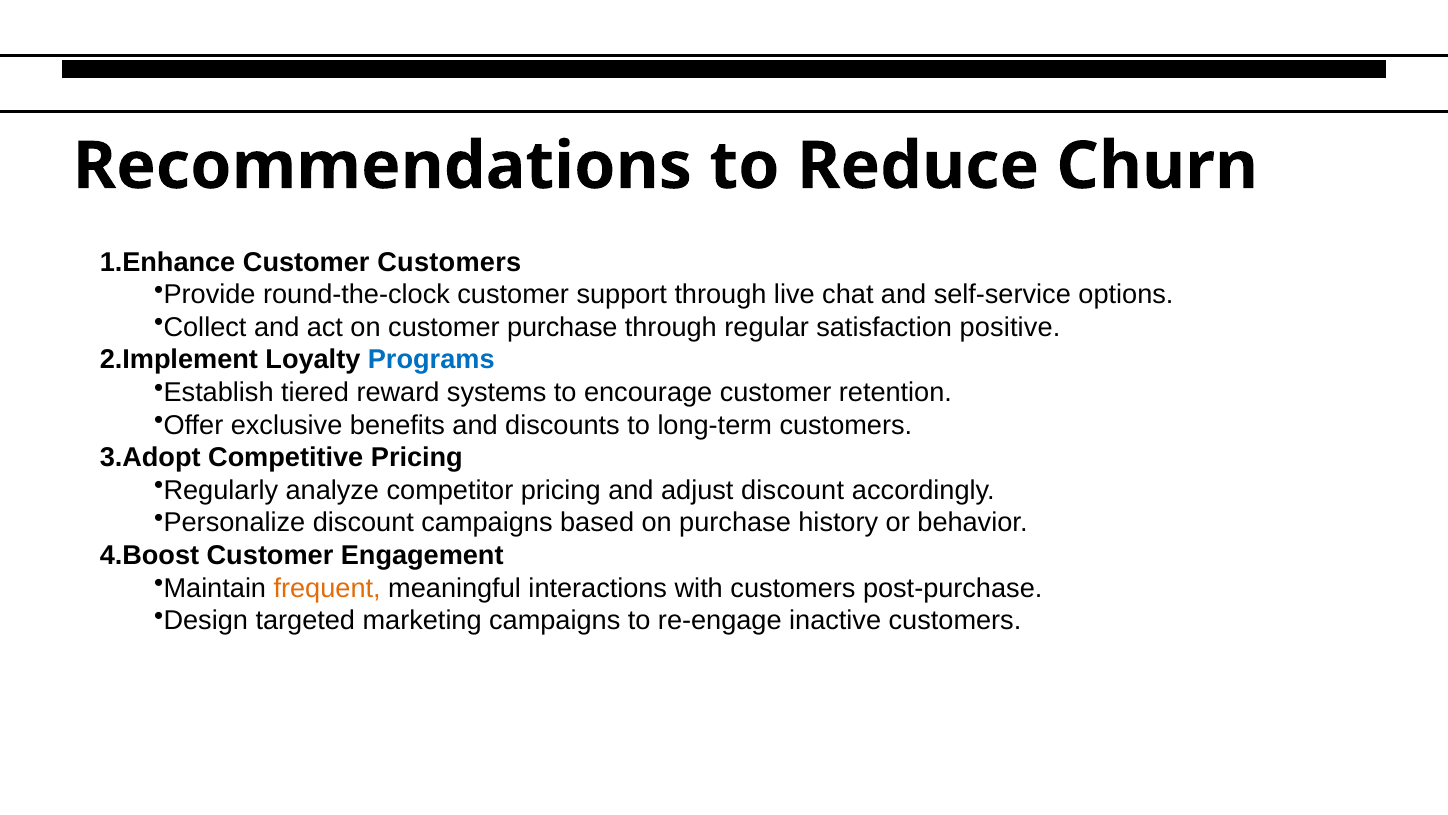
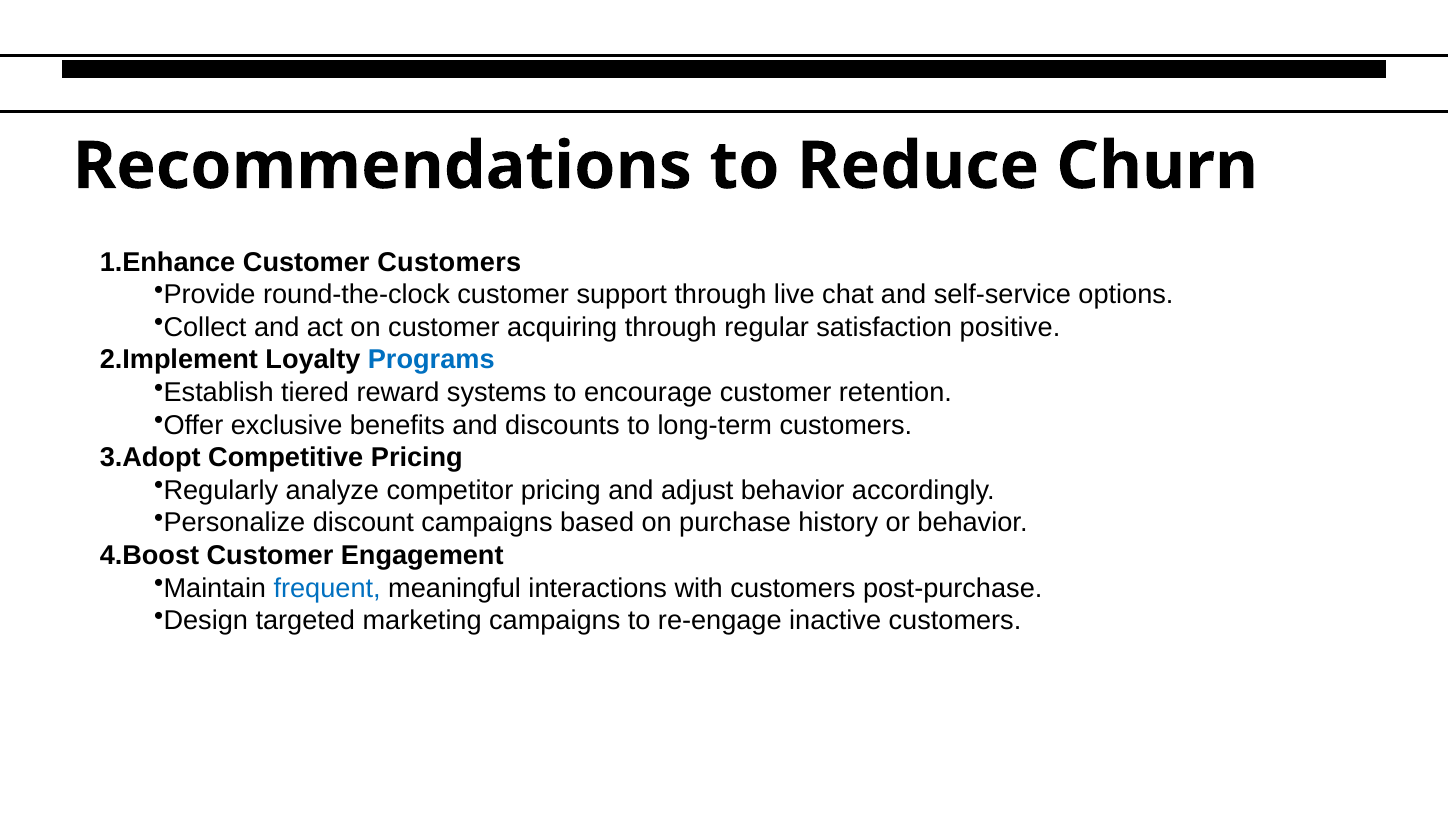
customer purchase: purchase -> acquiring
adjust discount: discount -> behavior
frequent colour: orange -> blue
